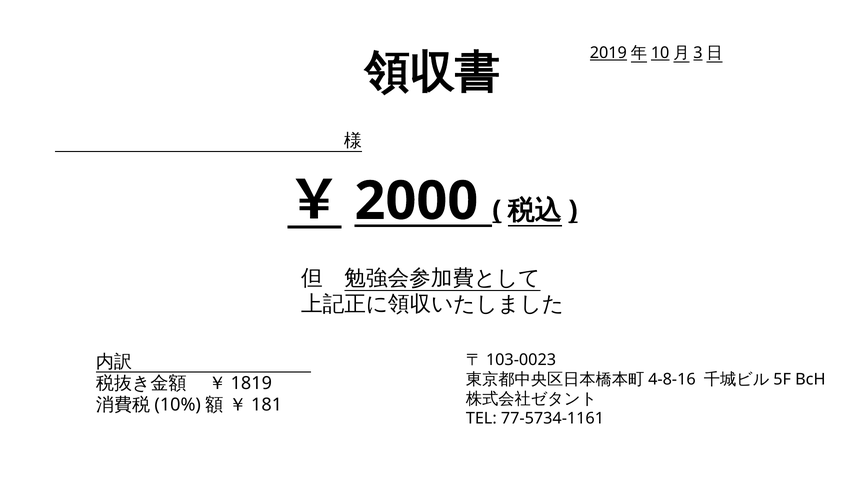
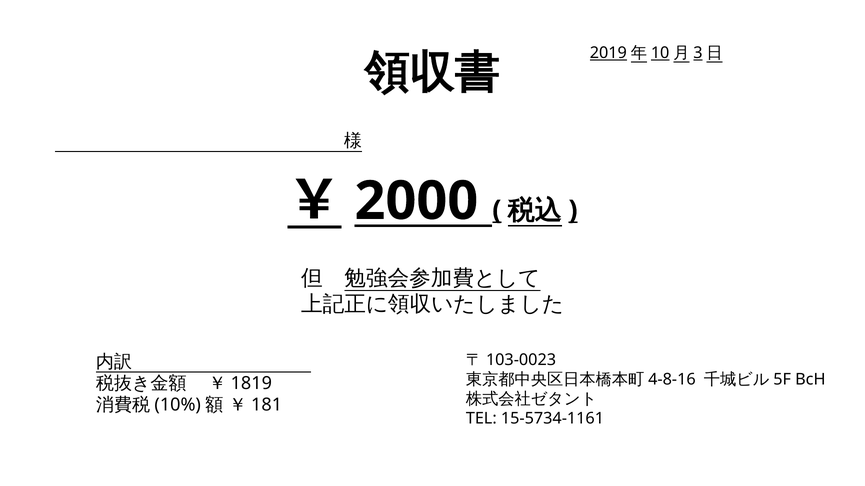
77-5734-1161: 77-5734-1161 -> 15-5734-1161
